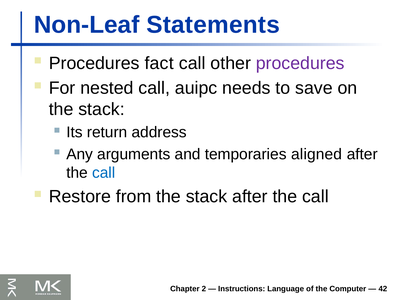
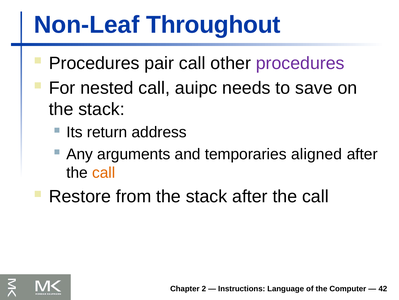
Statements: Statements -> Throughout
fact: fact -> pair
call at (104, 172) colour: blue -> orange
